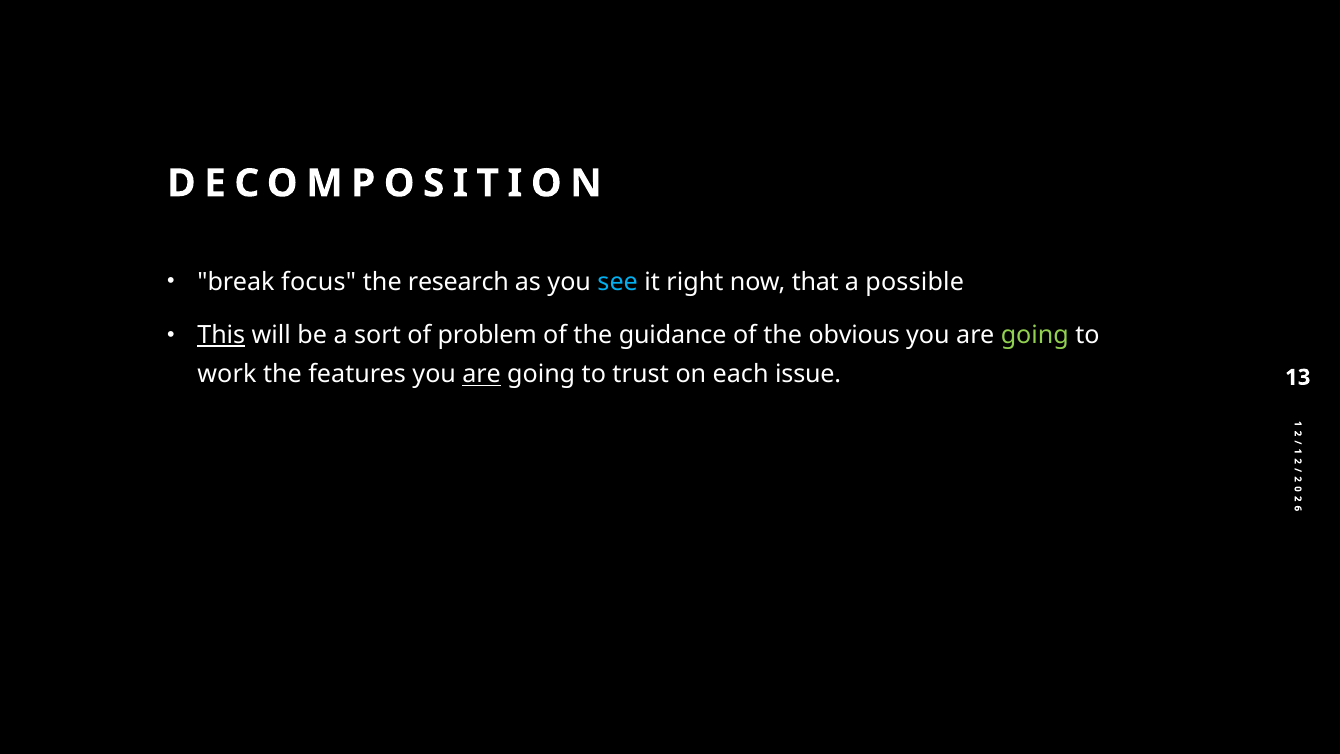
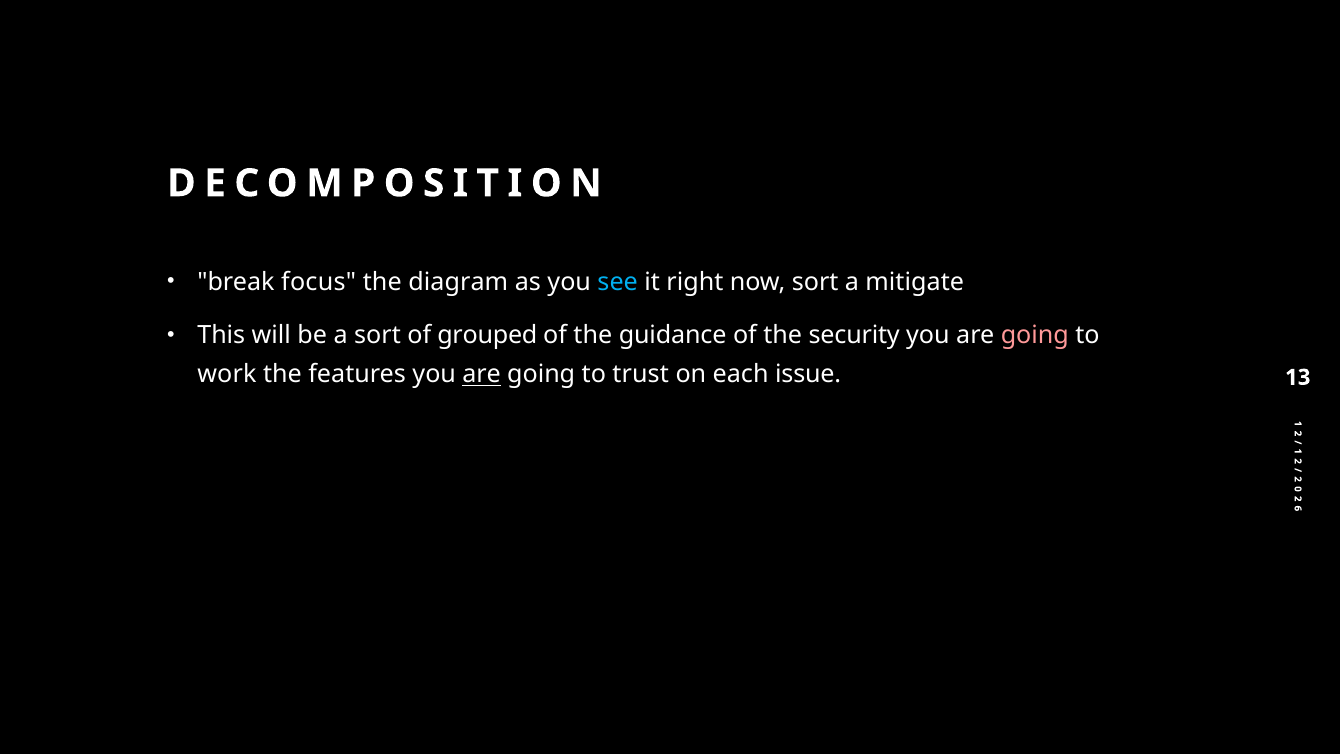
research: research -> diagram
now that: that -> sort
possible: possible -> mitigate
This underline: present -> none
problem: problem -> grouped
obvious: obvious -> security
going at (1035, 335) colour: light green -> pink
